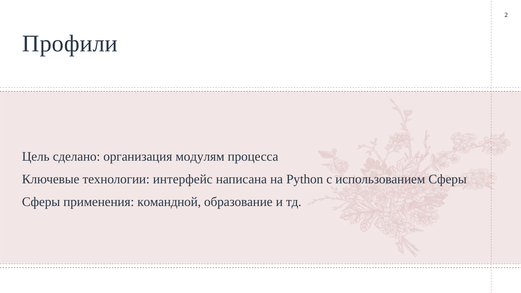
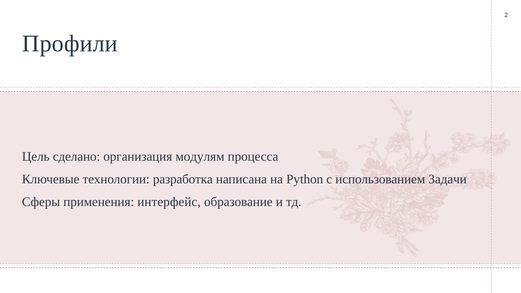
интерфейс: интерфейс -> разработка
использованием Сферы: Сферы -> Задачи
командной: командной -> интерфейс
